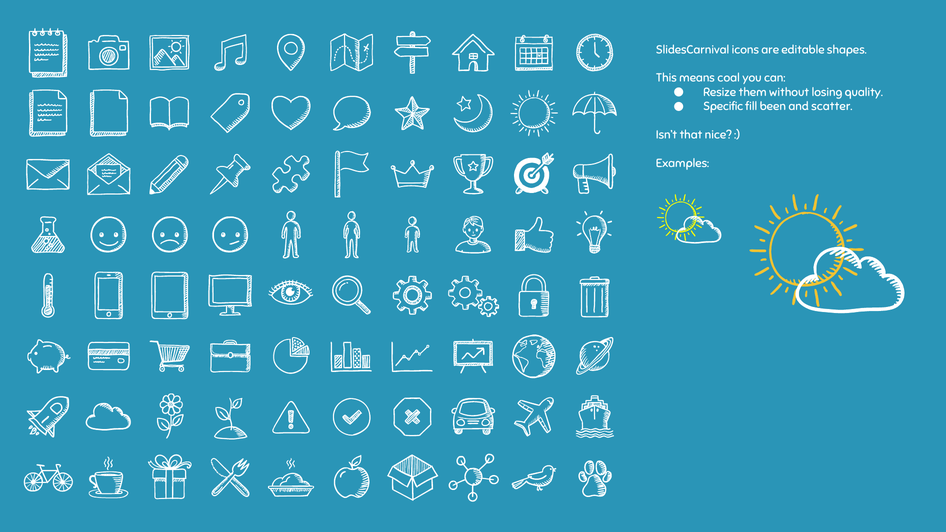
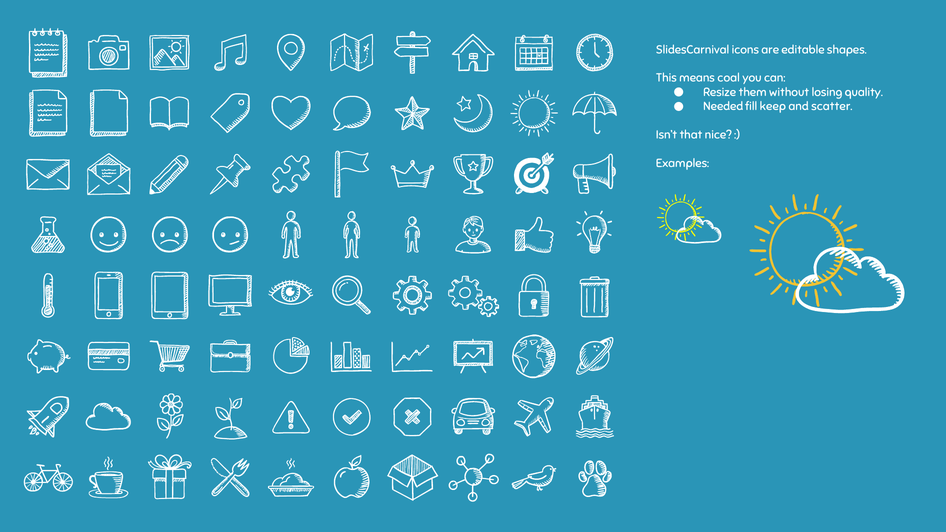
Specific: Specific -> Needed
been: been -> keep
